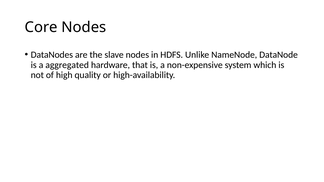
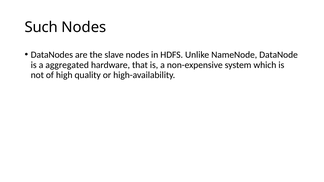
Core: Core -> Such
